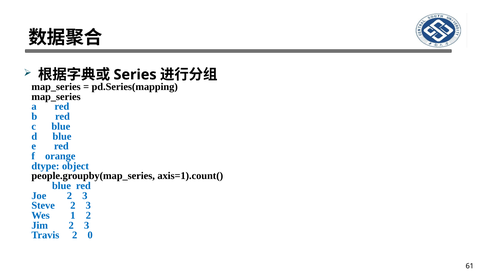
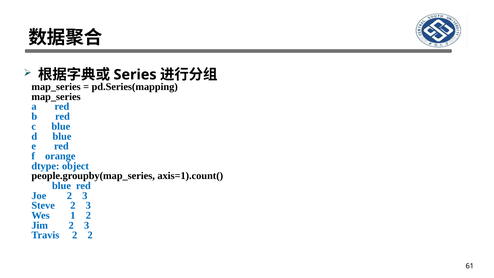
2 0: 0 -> 2
